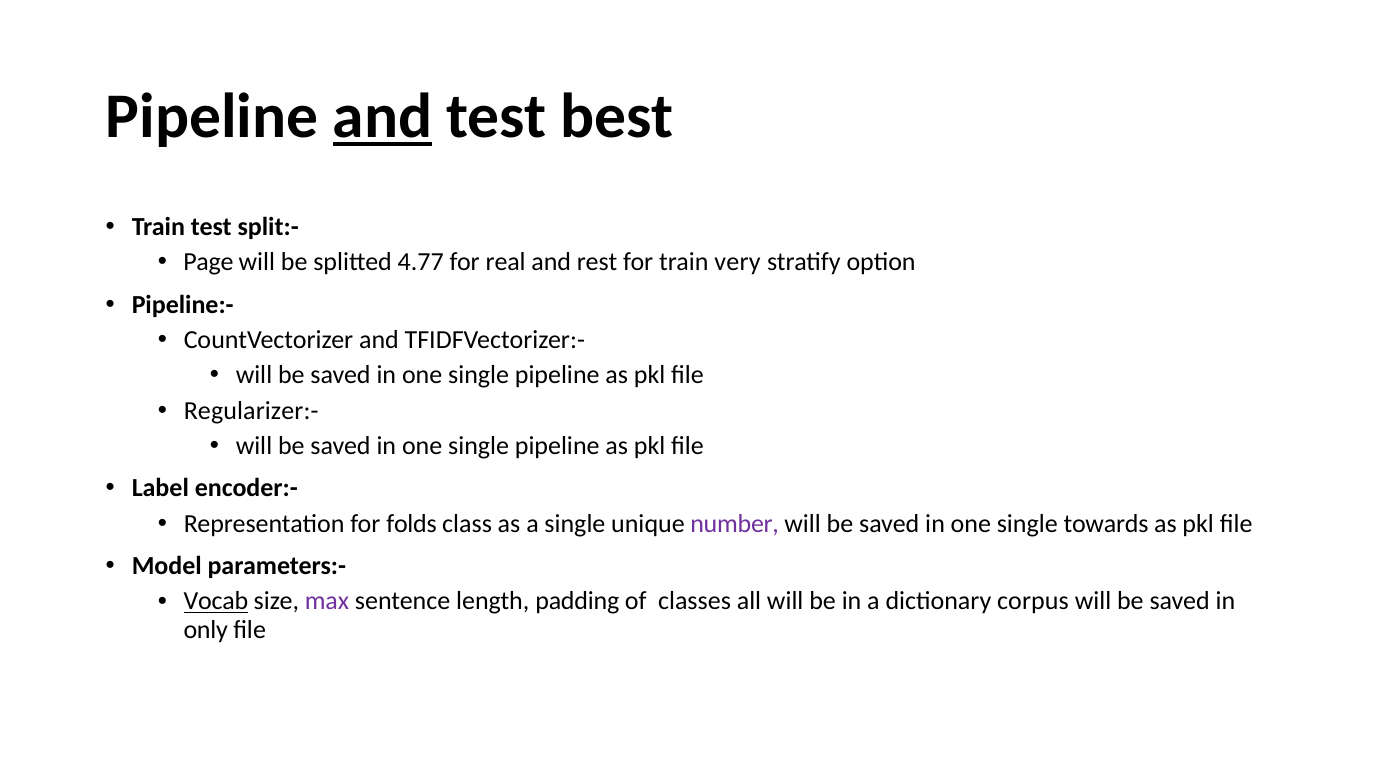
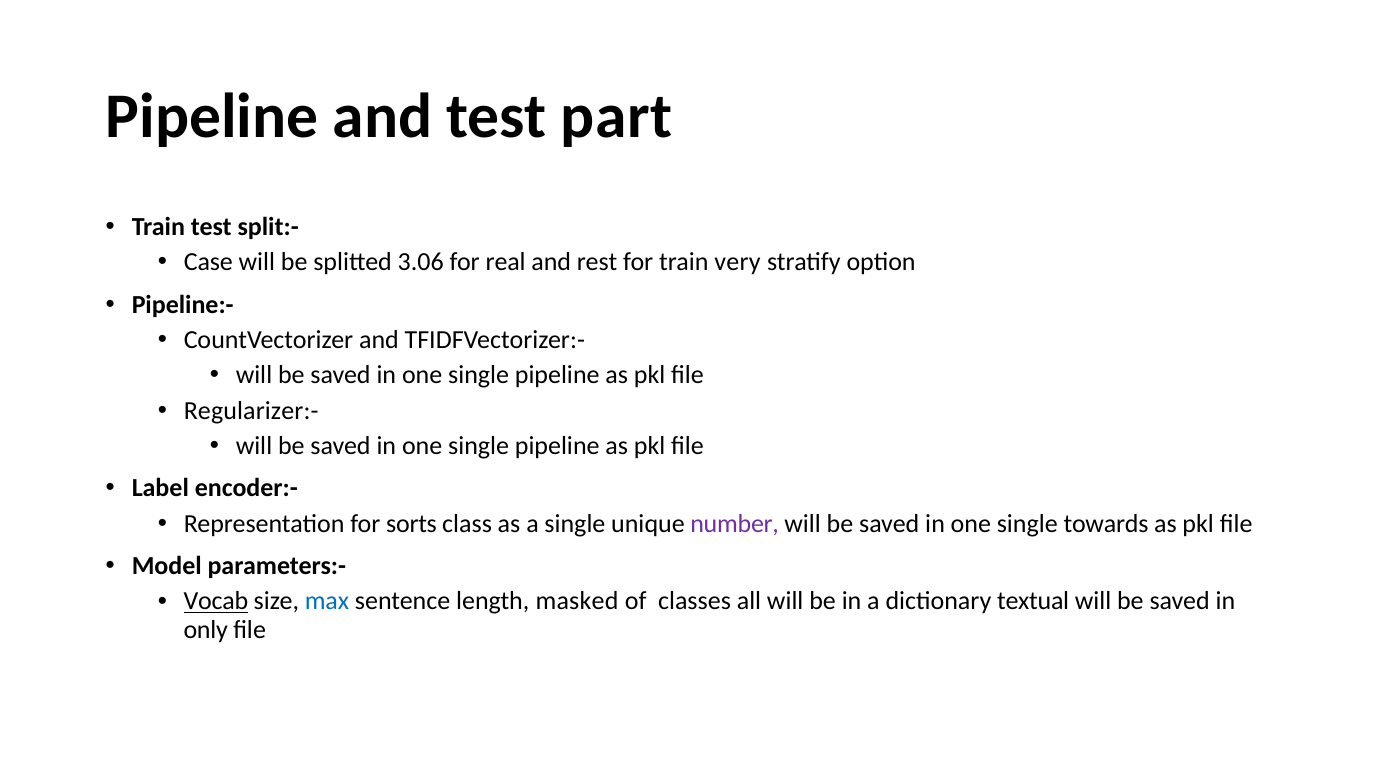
and at (383, 117) underline: present -> none
best: best -> part
Page: Page -> Case
4.77: 4.77 -> 3.06
folds: folds -> sorts
max colour: purple -> blue
padding: padding -> masked
corpus: corpus -> textual
